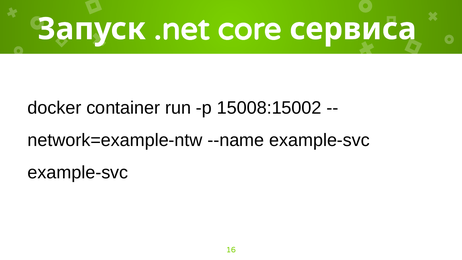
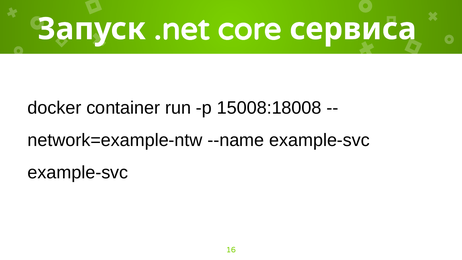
15008:15002: 15008:15002 -> 15008:18008
